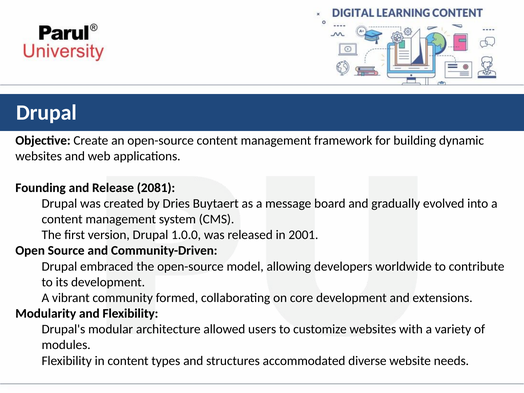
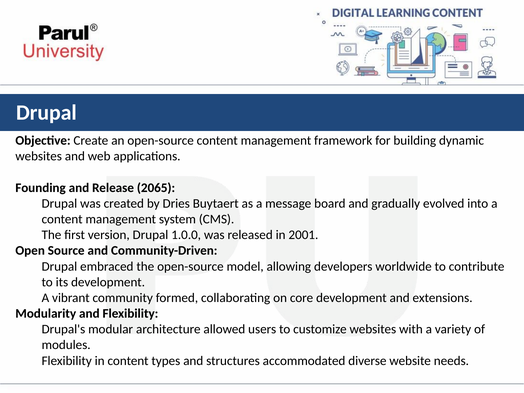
2081: 2081 -> 2065
